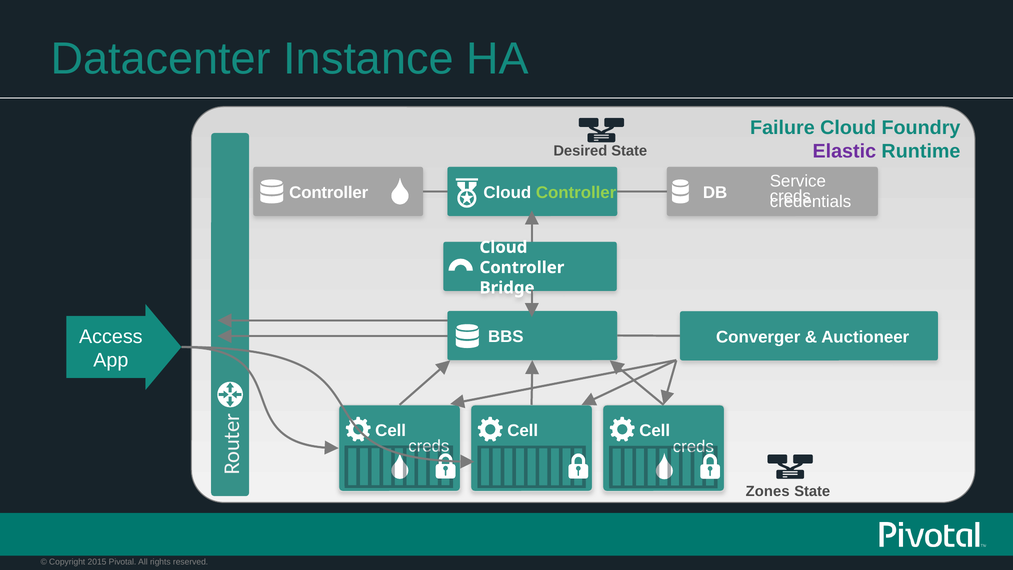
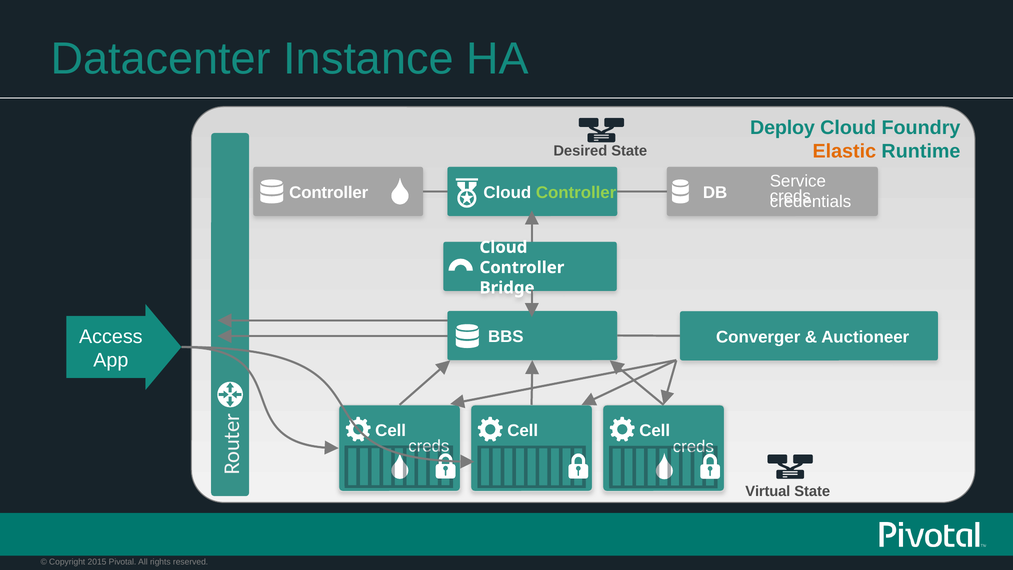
Failure: Failure -> Deploy
Elastic colour: purple -> orange
Zones: Zones -> Virtual
